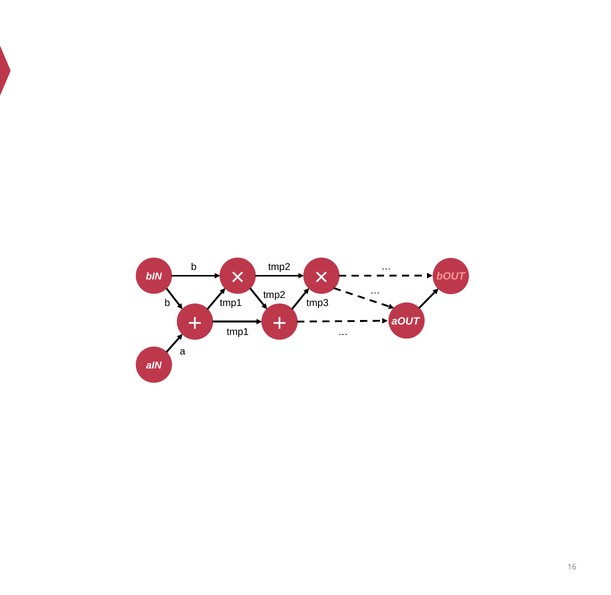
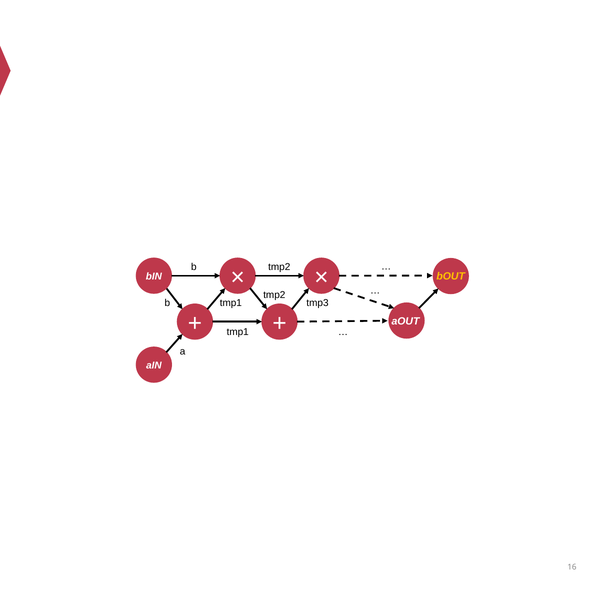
bOUT colour: pink -> yellow
